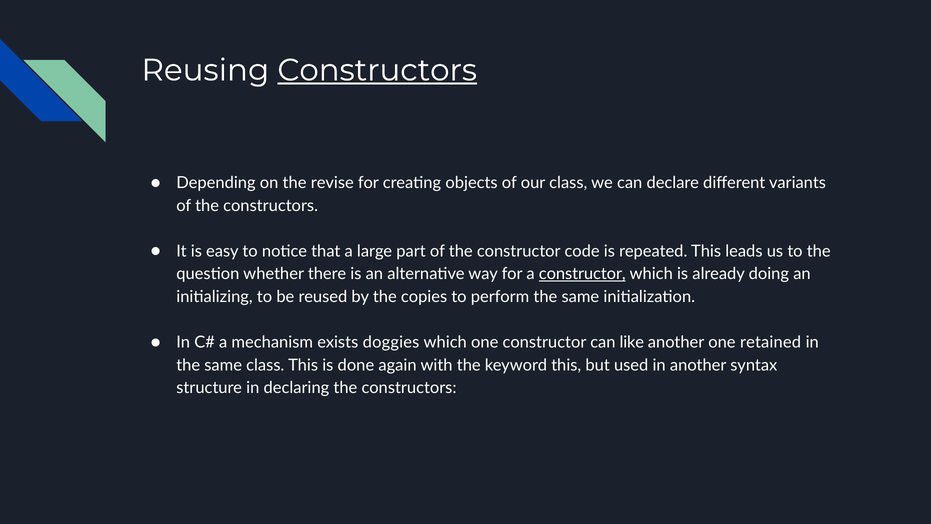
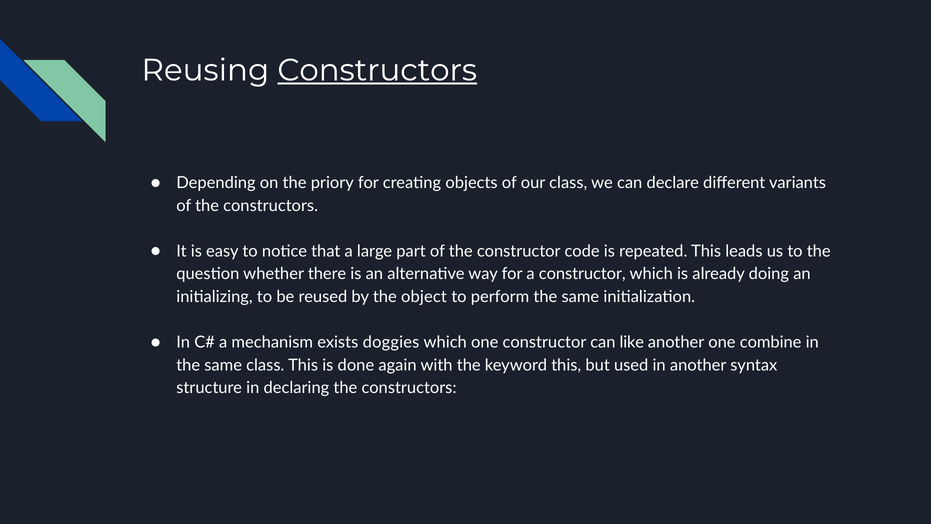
revise: revise -> priory
constructor at (582, 274) underline: present -> none
copies: copies -> object
retained: retained -> combine
